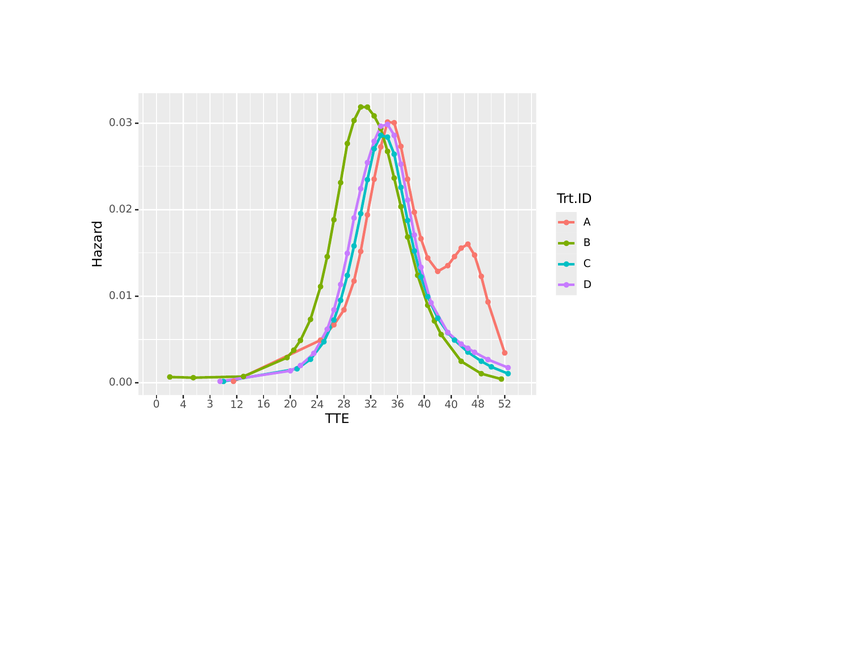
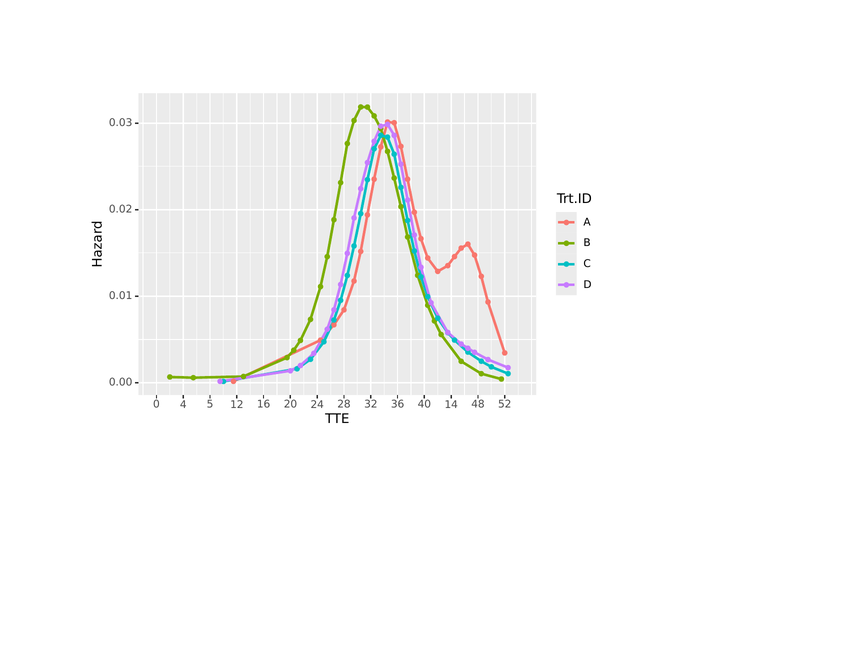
3: 3 -> 5
40 40: 40 -> 14
